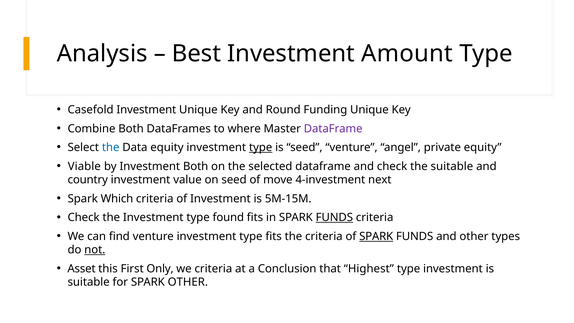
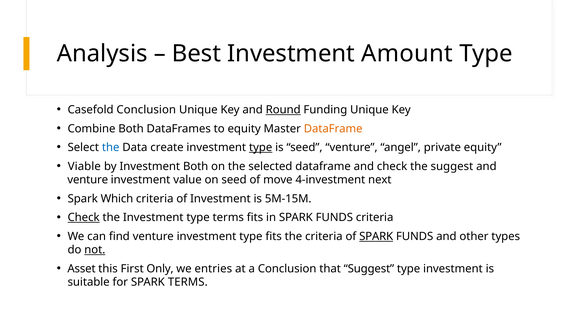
Casefold Investment: Investment -> Conclusion
Round underline: none -> present
to where: where -> equity
DataFrame at (333, 129) colour: purple -> orange
Data equity: equity -> create
the suitable: suitable -> suggest
country at (88, 180): country -> venture
Check at (84, 217) underline: none -> present
type found: found -> terms
FUNDS at (334, 217) underline: present -> none
we criteria: criteria -> entries
that Highest: Highest -> Suggest
SPARK OTHER: OTHER -> TERMS
